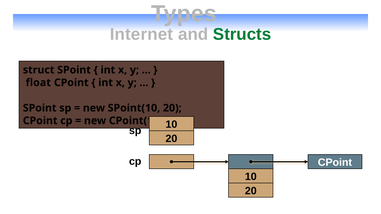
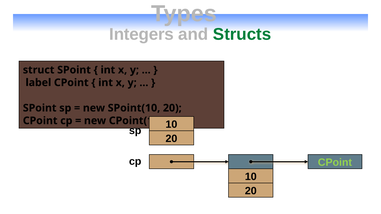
Internet: Internet -> Integers
float: float -> label
CPoint at (335, 163) colour: white -> light green
